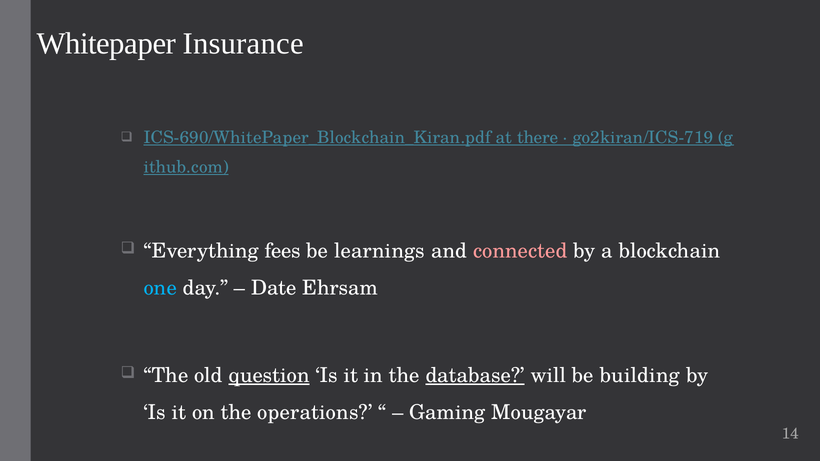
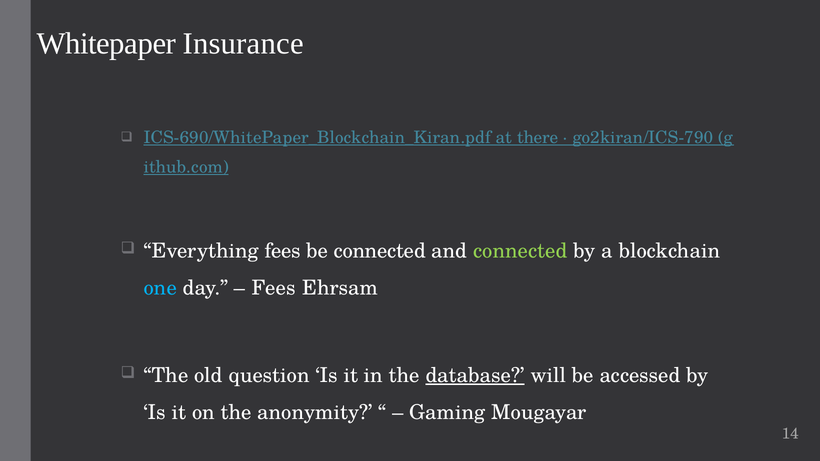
go2kiran/ICS-719: go2kiran/ICS-719 -> go2kiran/ICS-790
be learnings: learnings -> connected
connected at (520, 251) colour: pink -> light green
Date at (274, 288): Date -> Fees
question underline: present -> none
building: building -> accessed
operations: operations -> anonymity
